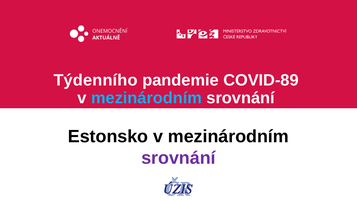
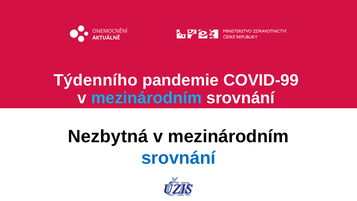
COVID-89: COVID-89 -> COVID-99
Estonsko: Estonsko -> Nezbytná
srovnání at (178, 158) colour: purple -> blue
